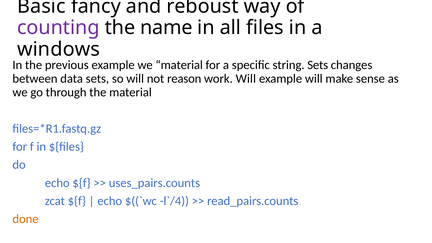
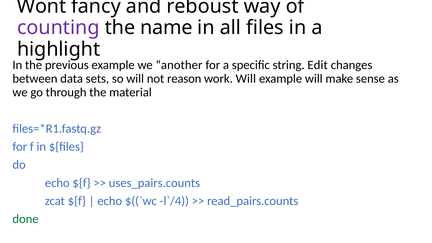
Basic: Basic -> Wont
windows: windows -> highlight
we material: material -> another
string Sets: Sets -> Edit
done colour: orange -> green
